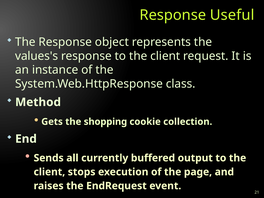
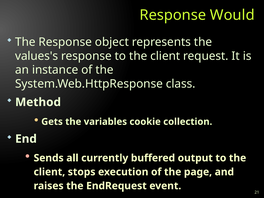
Useful: Useful -> Would
shopping: shopping -> variables
